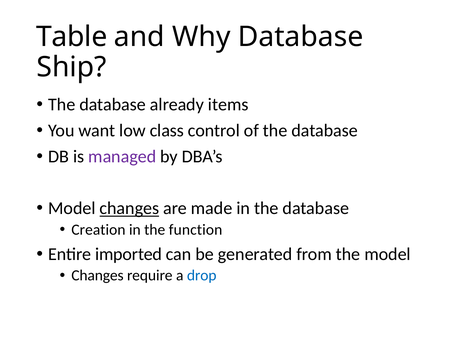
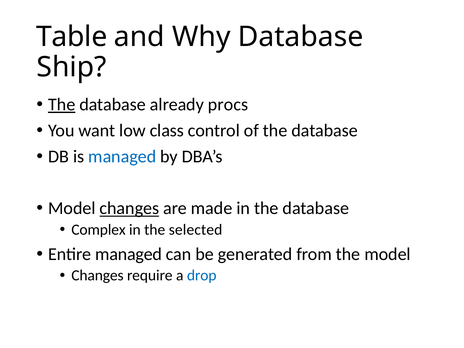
The at (62, 105) underline: none -> present
items: items -> procs
managed at (122, 156) colour: purple -> blue
Creation: Creation -> Complex
function: function -> selected
Entire imported: imported -> managed
